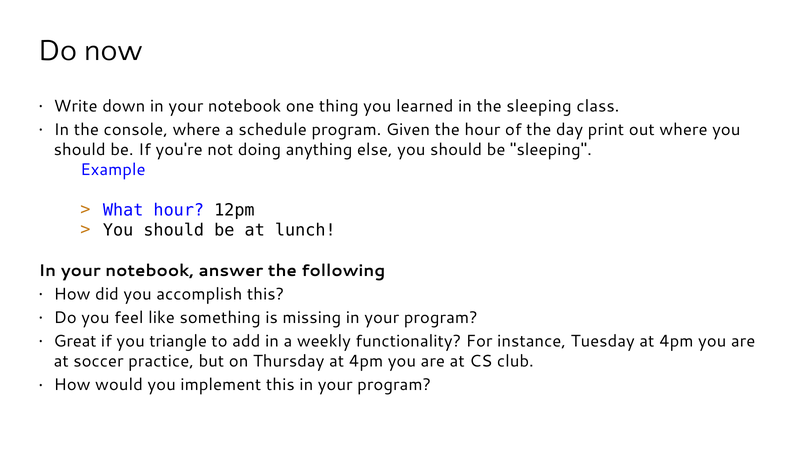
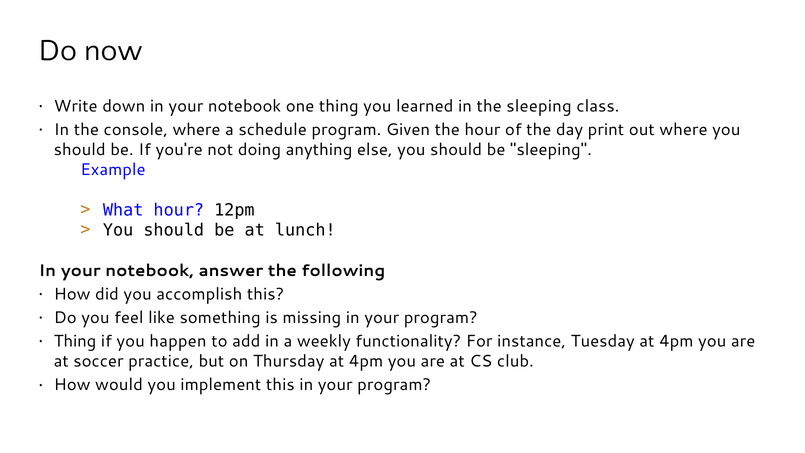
Great at (75, 341): Great -> Thing
triangle: triangle -> happen
